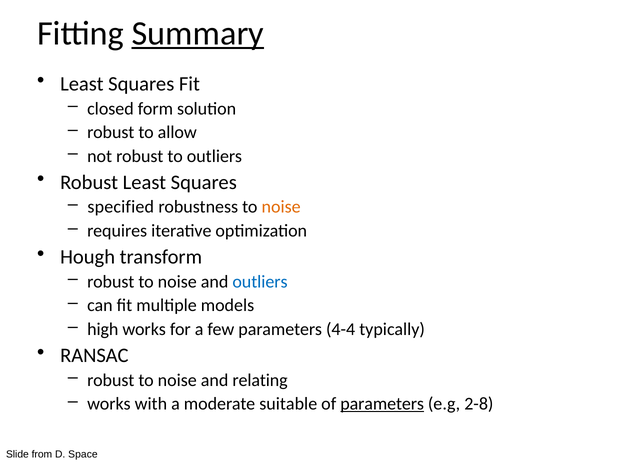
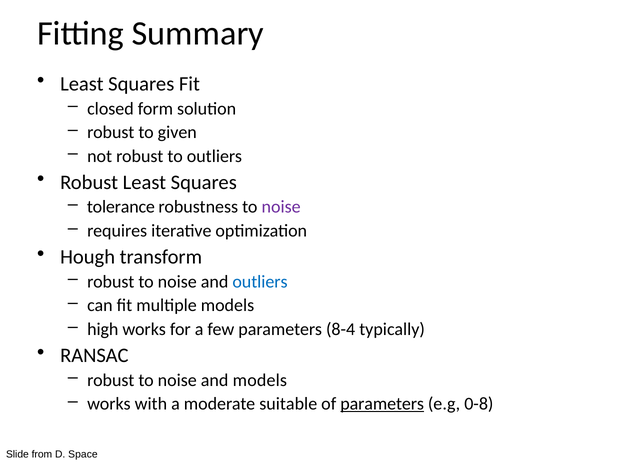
Summary underline: present -> none
allow: allow -> given
specified: specified -> tolerance
noise at (281, 207) colour: orange -> purple
4-4: 4-4 -> 8-4
and relating: relating -> models
2-8: 2-8 -> 0-8
